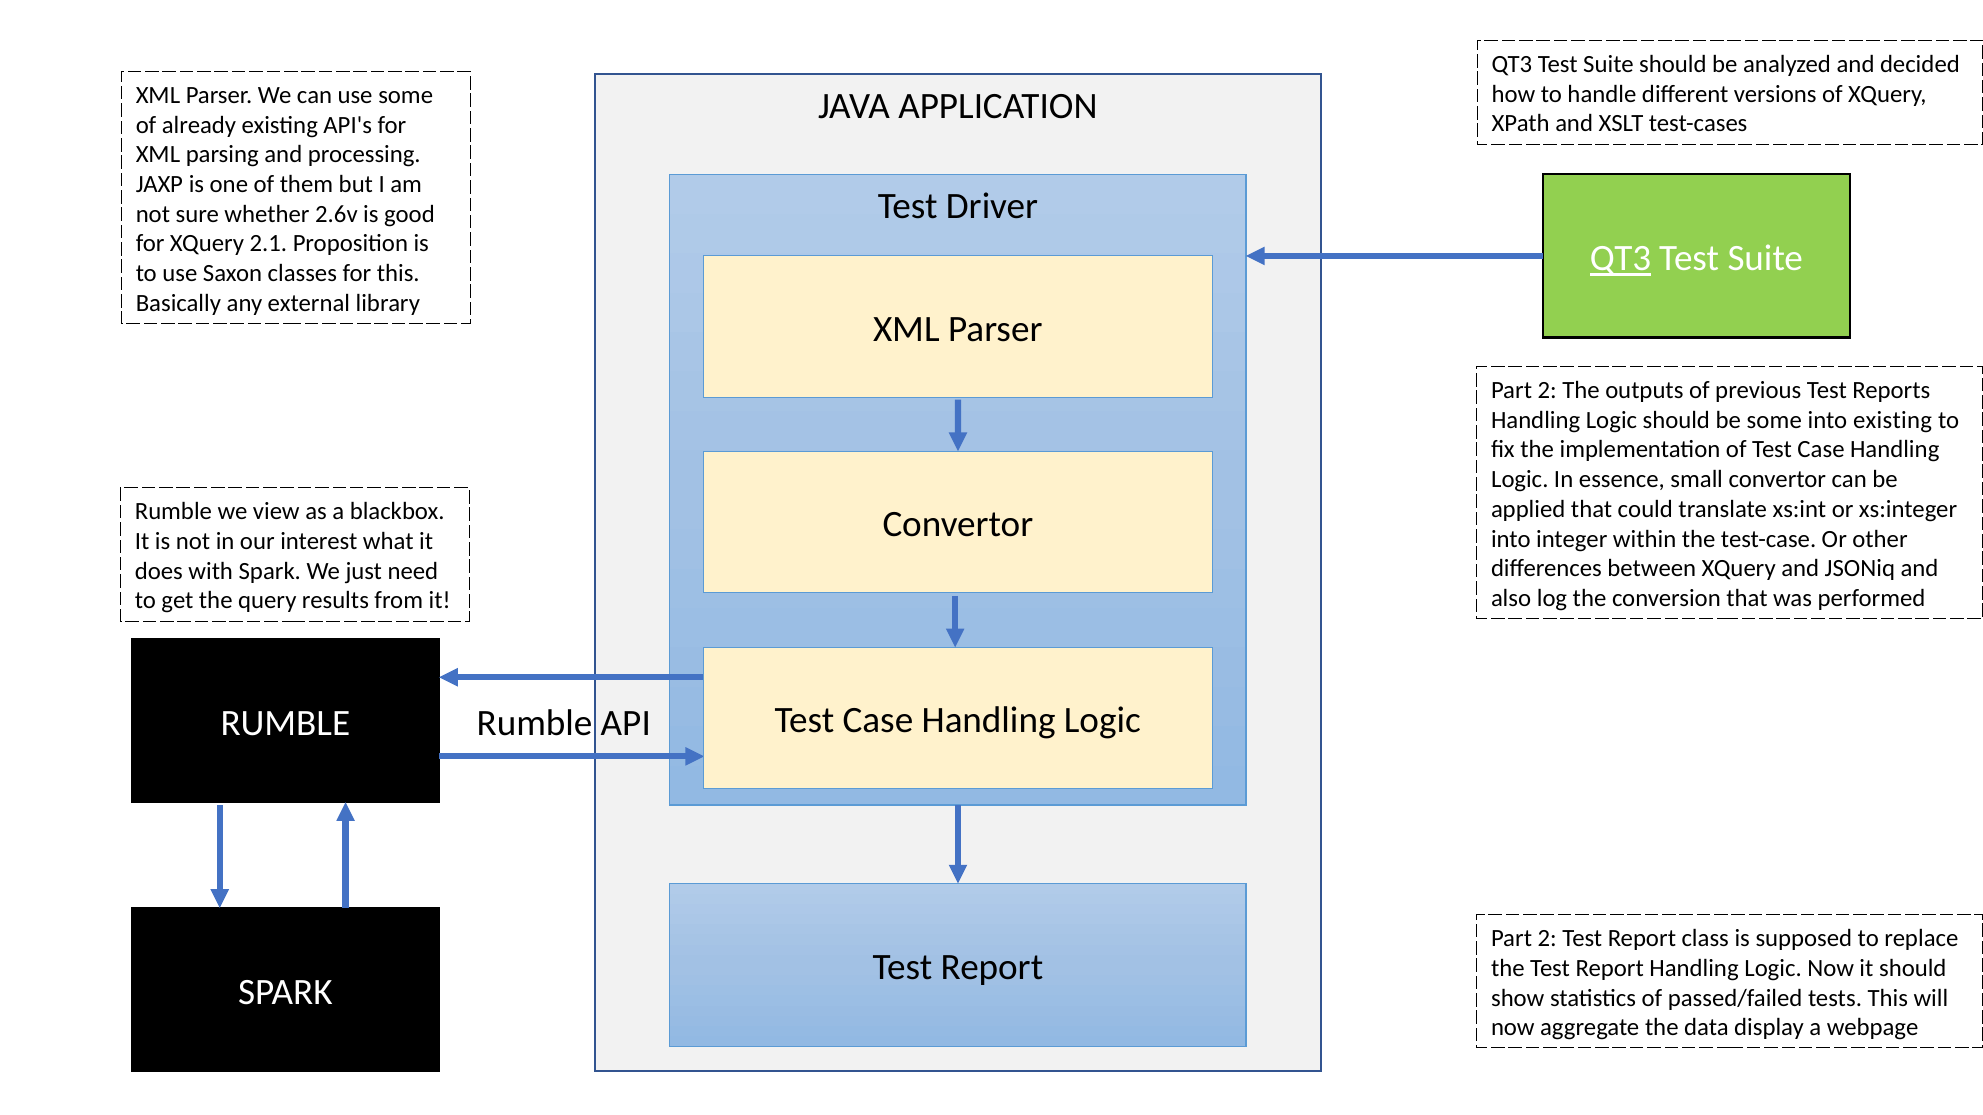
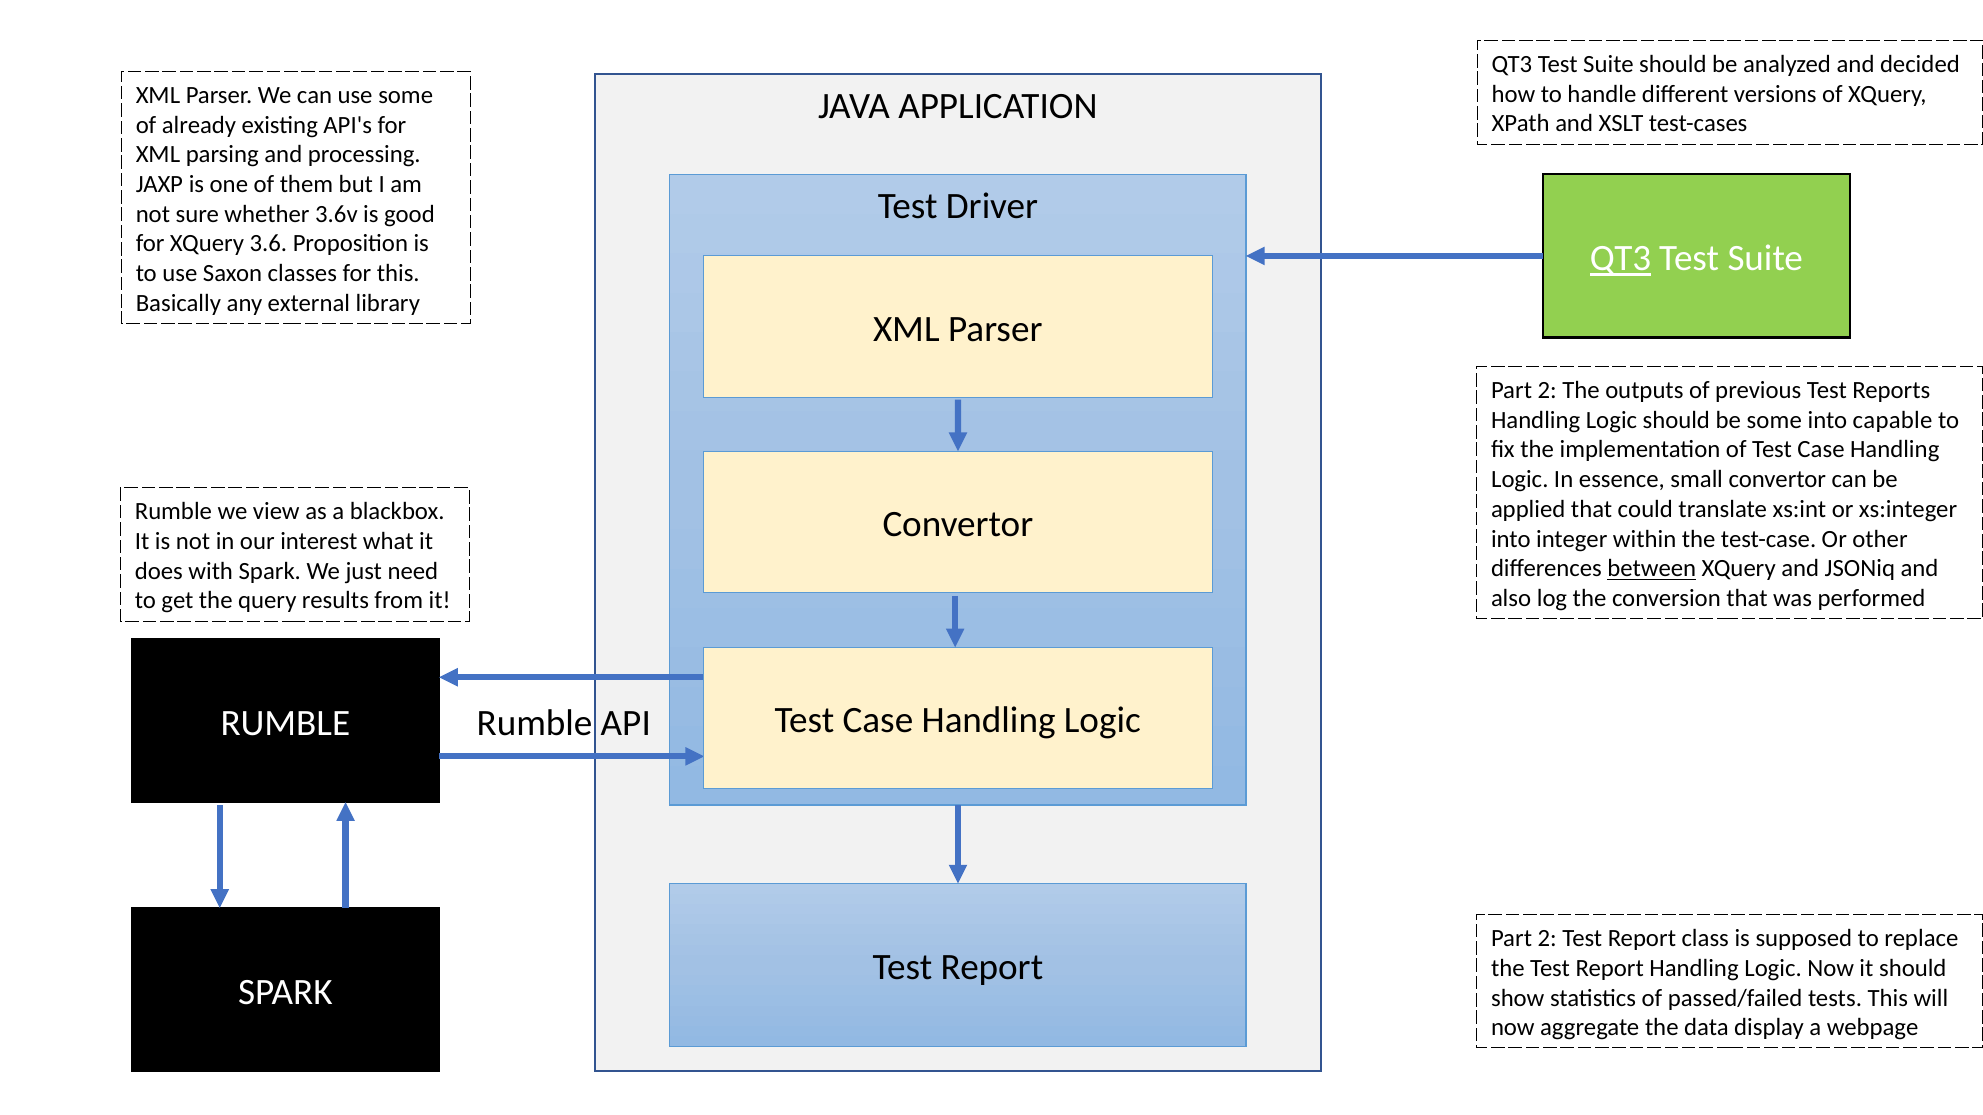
2.6v: 2.6v -> 3.6v
2.1: 2.1 -> 3.6
into existing: existing -> capable
between underline: none -> present
